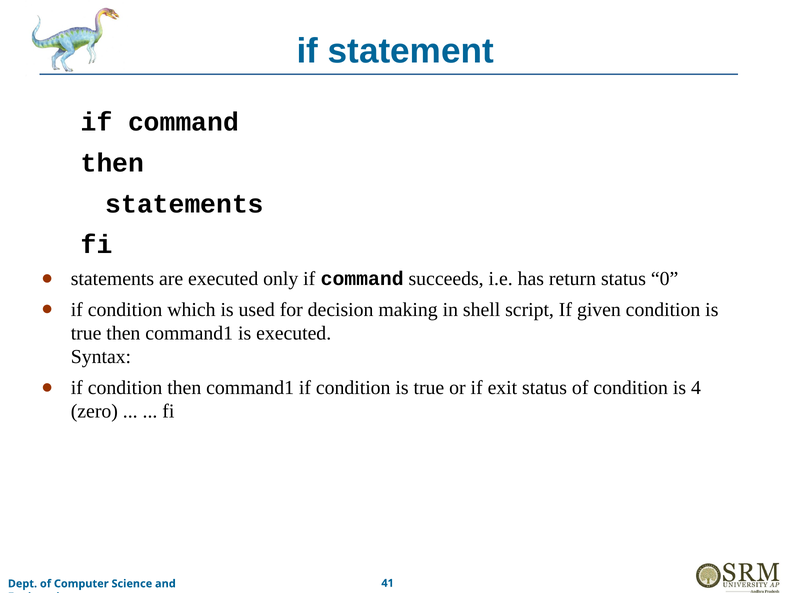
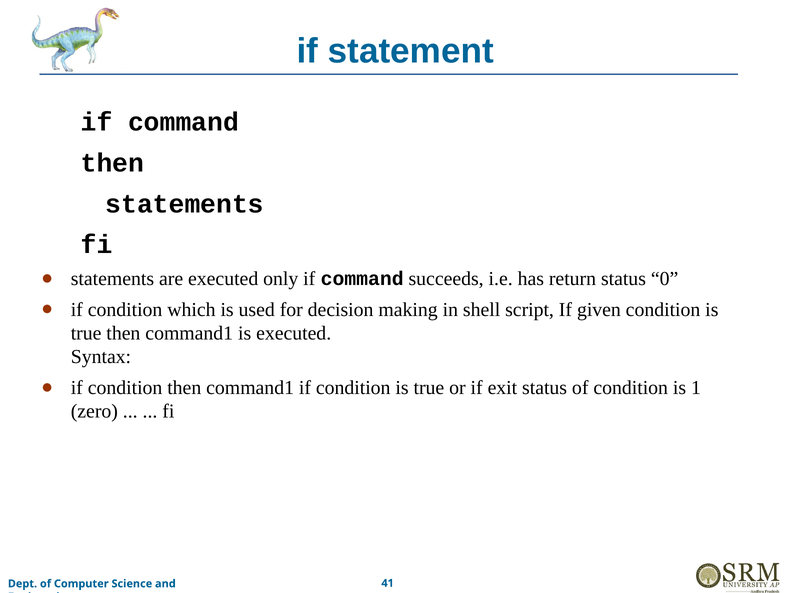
4: 4 -> 1
